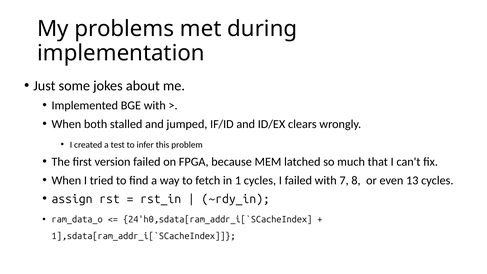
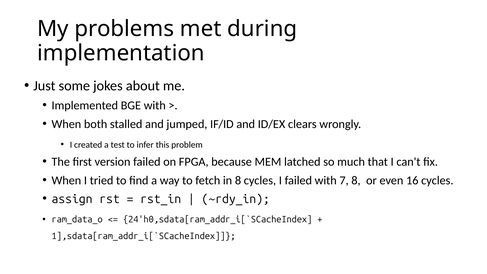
in 1: 1 -> 8
13: 13 -> 16
